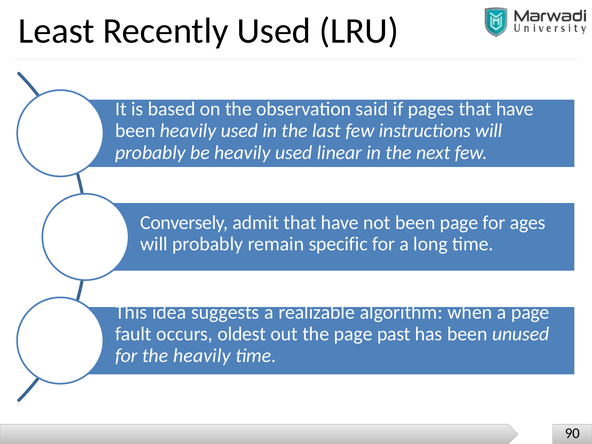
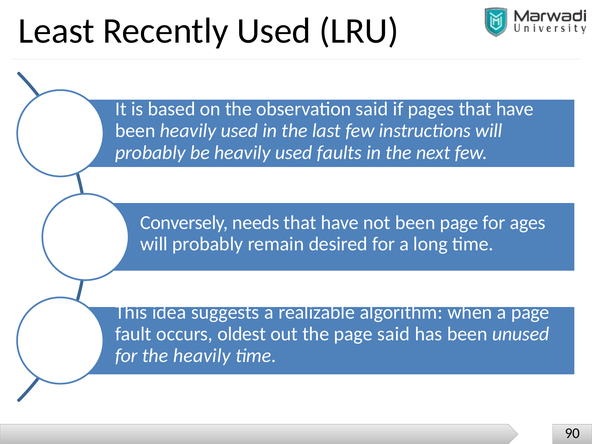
linear: linear -> faults
admit: admit -> needs
specific: specific -> desired
page past: past -> said
